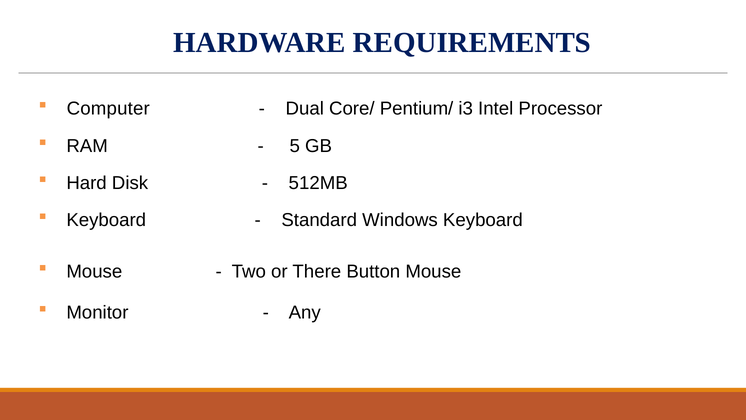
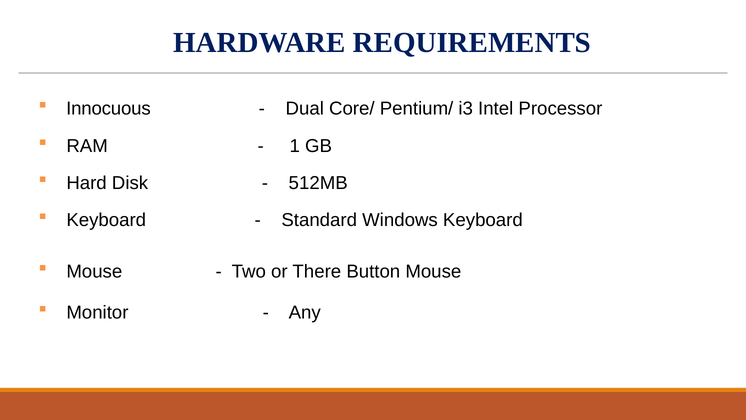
Computer: Computer -> Innocuous
5: 5 -> 1
